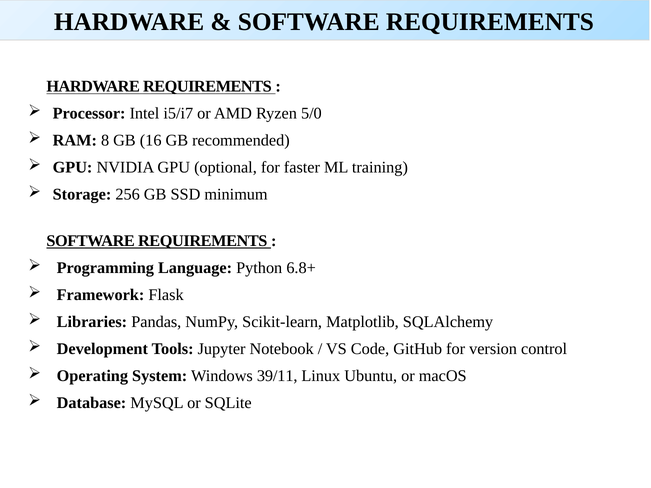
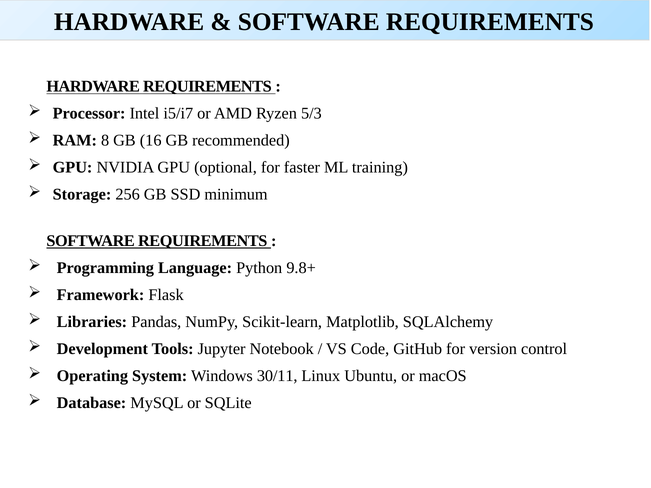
5/0: 5/0 -> 5/3
6.8+: 6.8+ -> 9.8+
39/11: 39/11 -> 30/11
